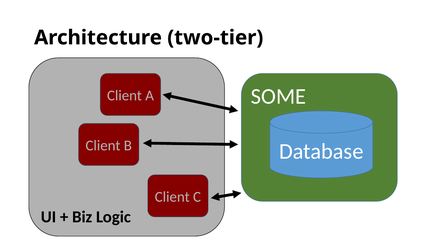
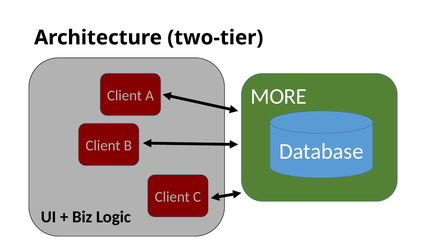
SOME: SOME -> MORE
